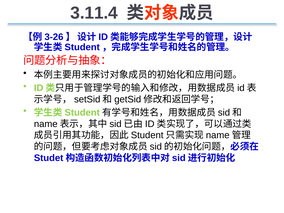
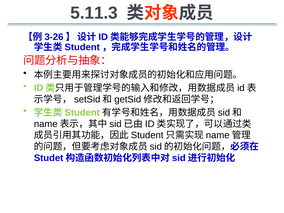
3.11.4: 3.11.4 -> 5.11.3
